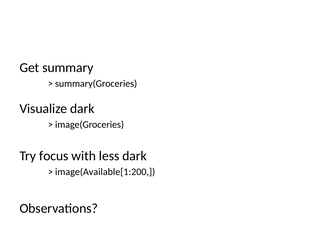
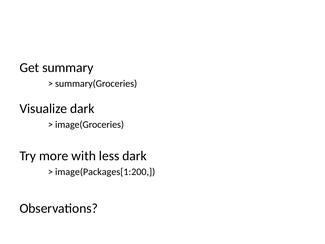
focus: focus -> more
image(Available[1:200: image(Available[1:200 -> image(Packages[1:200
